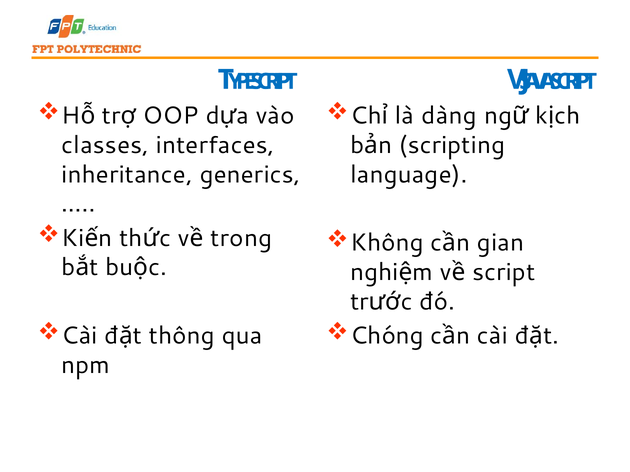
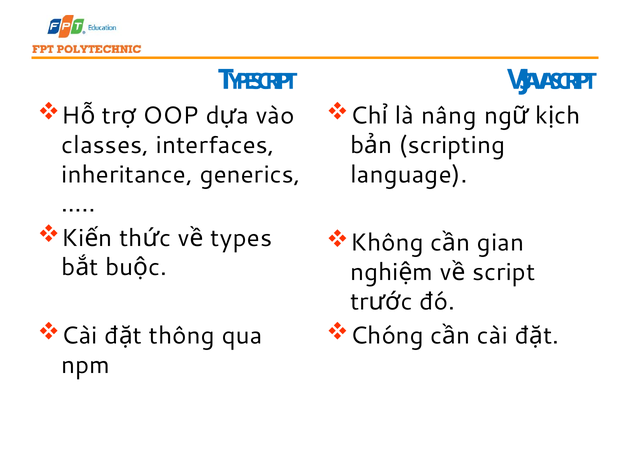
dàng: dàng -> nâng
trong: trong -> types
